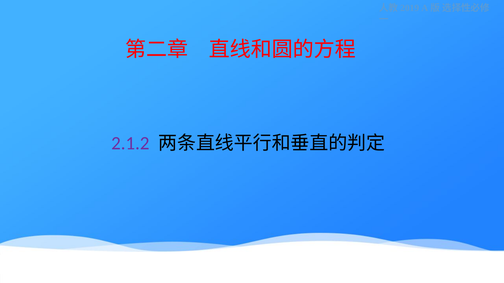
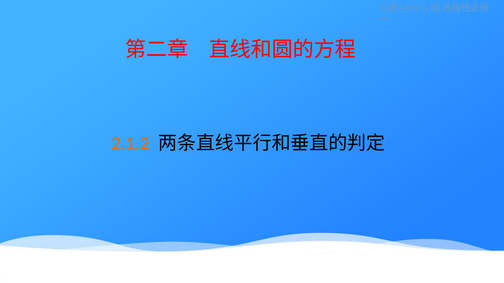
2.1.2 colour: purple -> orange
